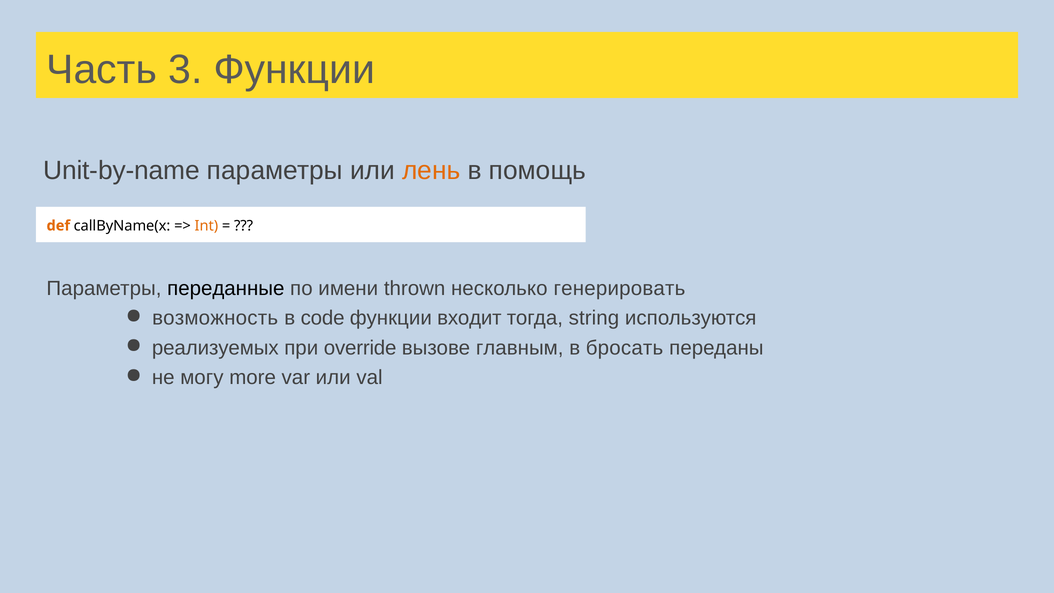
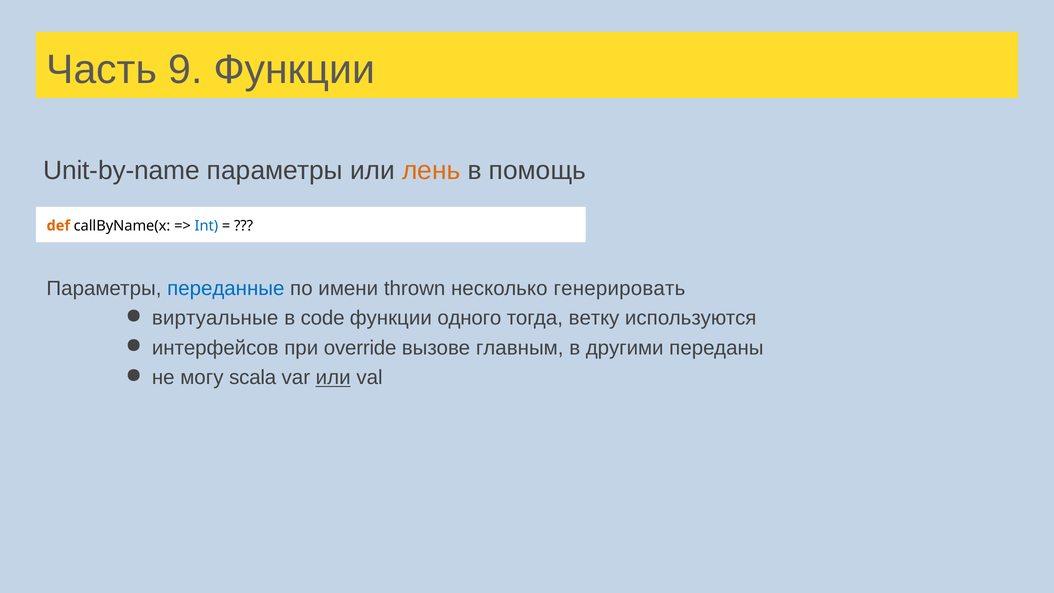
3: 3 -> 9
Int colour: orange -> blue
переданные colour: black -> blue
возможность: возможность -> виртуальные
входит: входит -> одного
string: string -> ветку
реализуемых: реализуемых -> интерфейсов
бросать: бросать -> другими
more: more -> scala
или at (333, 378) underline: none -> present
